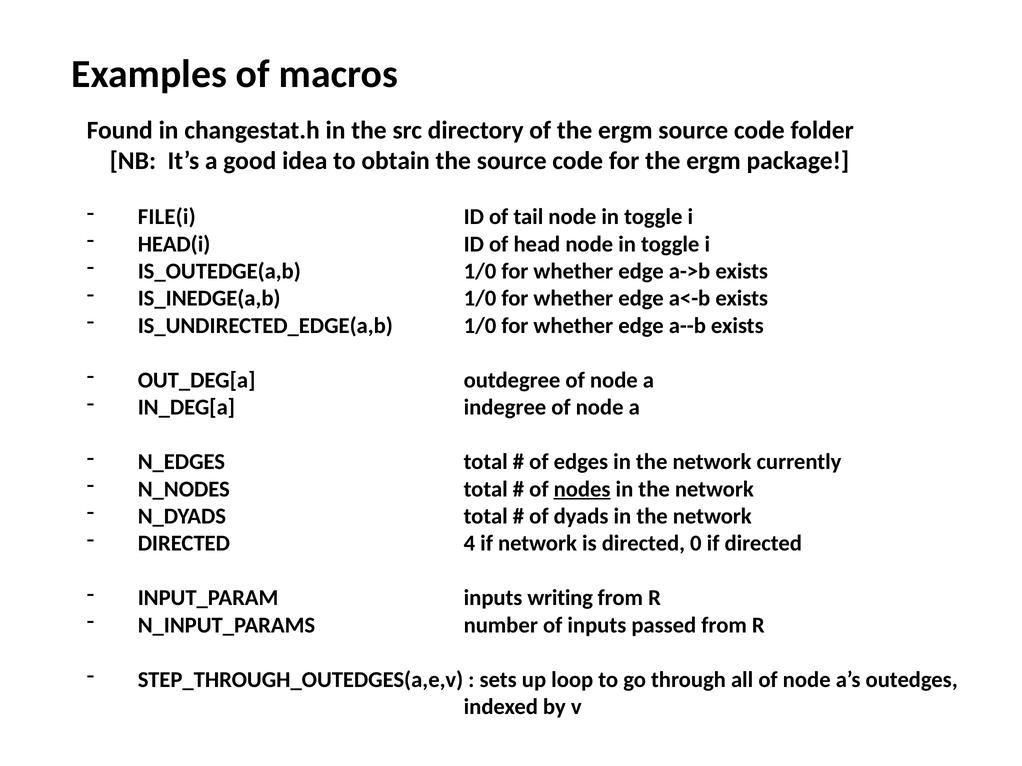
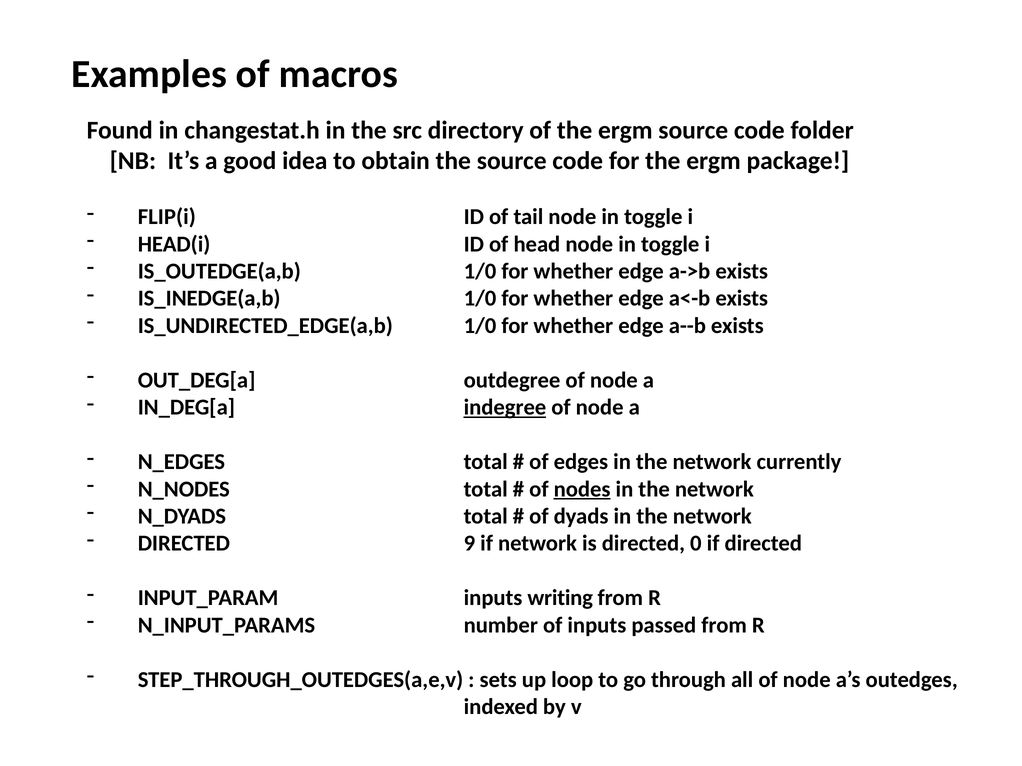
FILE(i: FILE(i -> FLIP(i
indegree underline: none -> present
4: 4 -> 9
